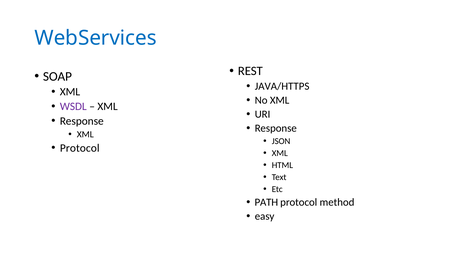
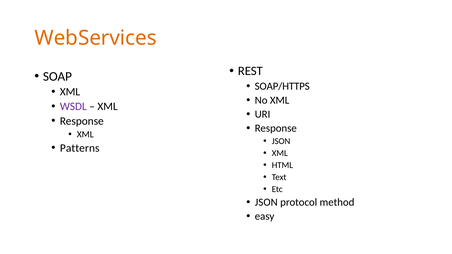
WebServices colour: blue -> orange
JAVA/HTTPS: JAVA/HTTPS -> SOAP/HTTPS
Protocol at (80, 148): Protocol -> Patterns
PATH at (266, 202): PATH -> JSON
